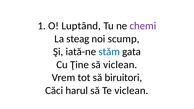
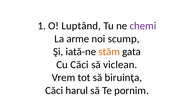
steag: steag -> arme
stăm colour: blue -> orange
Cu Ţine: Ţine -> Căci
biruitori: biruitori -> biruinţa
Te viclean: viclean -> pornim
